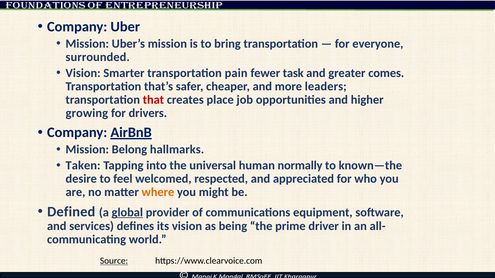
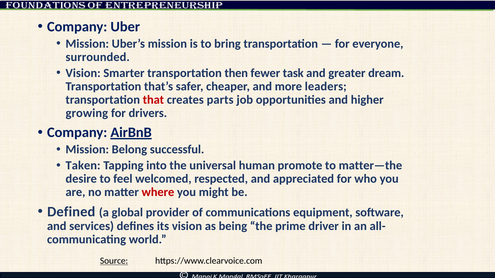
pain: pain -> then
comes: comes -> dream
place: place -> parts
hallmarks: hallmarks -> successful
normally: normally -> promote
known—the: known—the -> matter—the
where colour: orange -> red
global underline: present -> none
